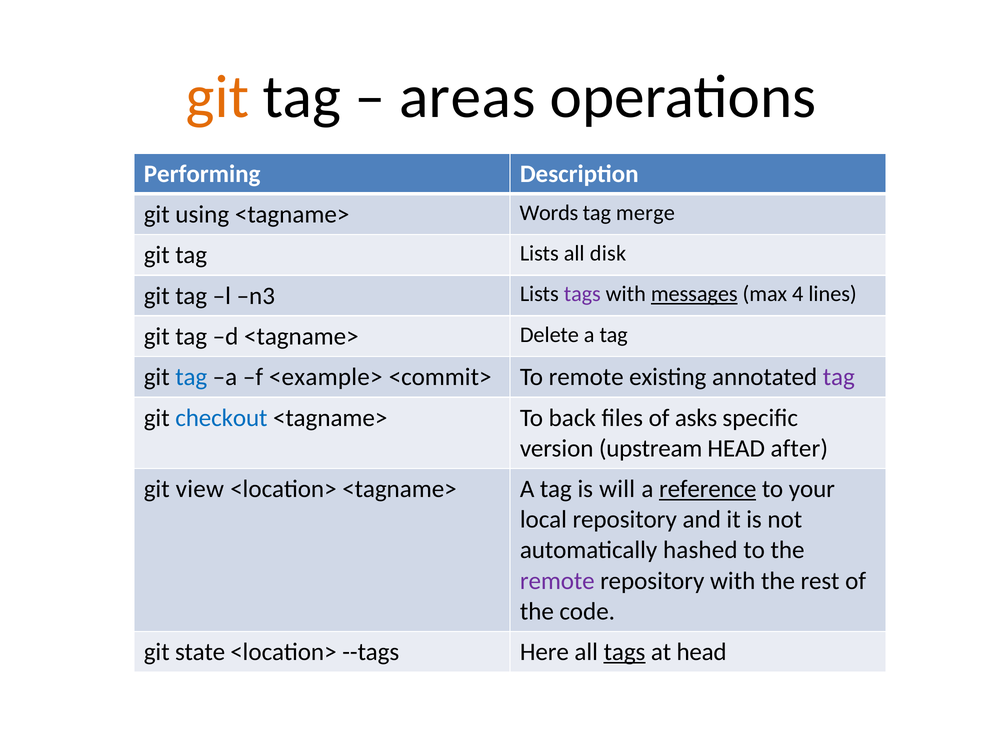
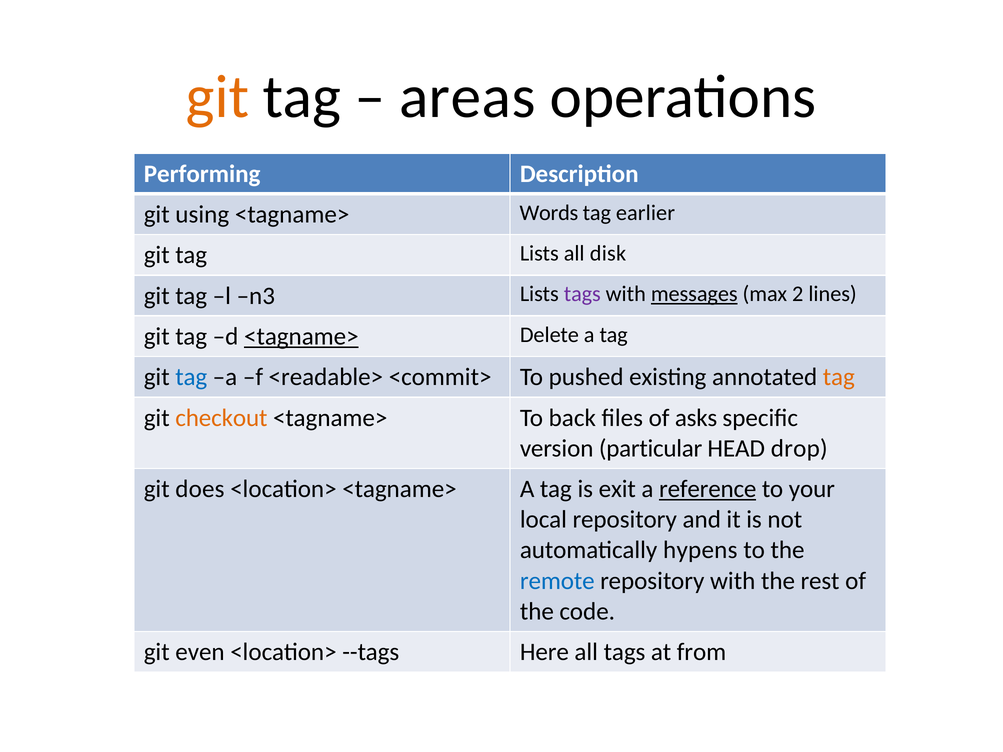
merge: merge -> earlier
4: 4 -> 2
<tagname> at (301, 337) underline: none -> present
<example>: <example> -> <readable>
To remote: remote -> pushed
tag at (839, 377) colour: purple -> orange
checkout colour: blue -> orange
upstream: upstream -> particular
after: after -> drop
view: view -> does
will: will -> exit
hashed: hashed -> hypens
remote at (557, 581) colour: purple -> blue
state: state -> even
tags at (625, 652) underline: present -> none
at head: head -> from
